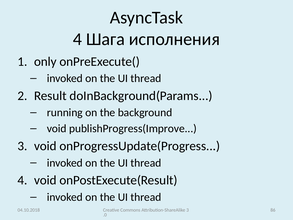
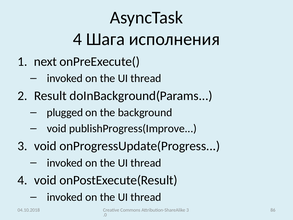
only: only -> next
running: running -> plugged
